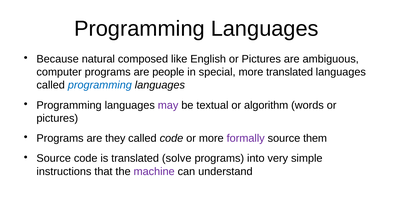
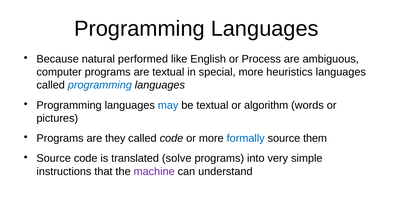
composed: composed -> performed
English or Pictures: Pictures -> Process
are people: people -> textual
more translated: translated -> heuristics
may colour: purple -> blue
formally colour: purple -> blue
